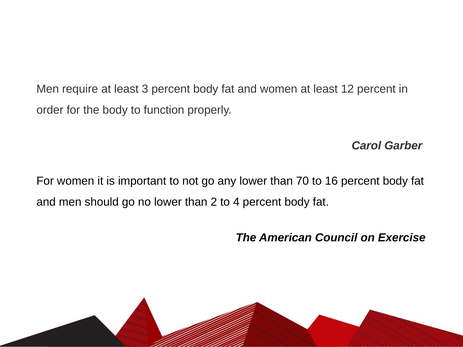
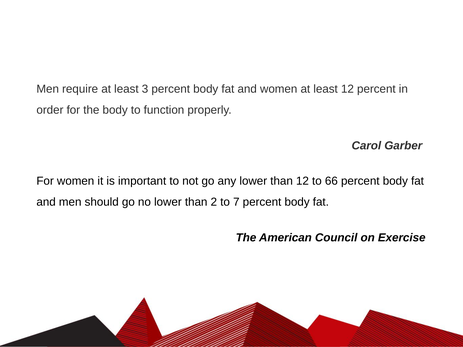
than 70: 70 -> 12
16: 16 -> 66
4: 4 -> 7
